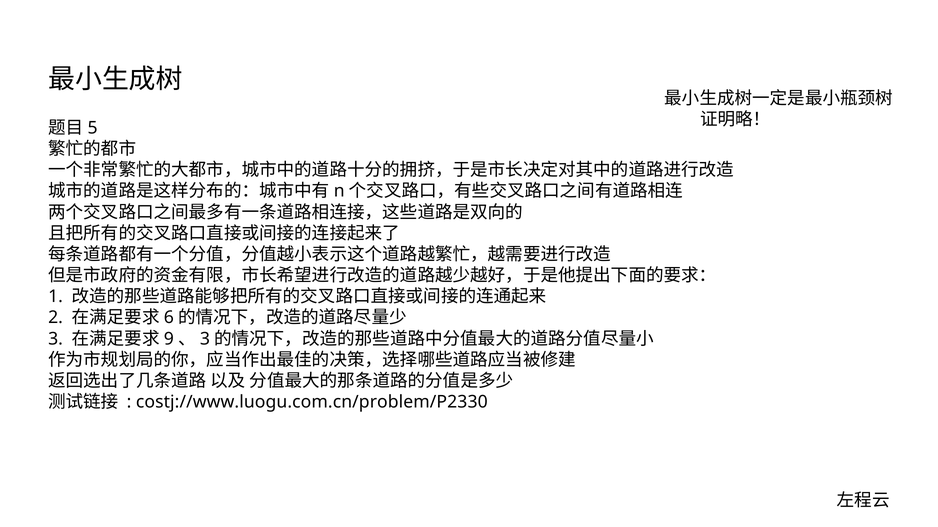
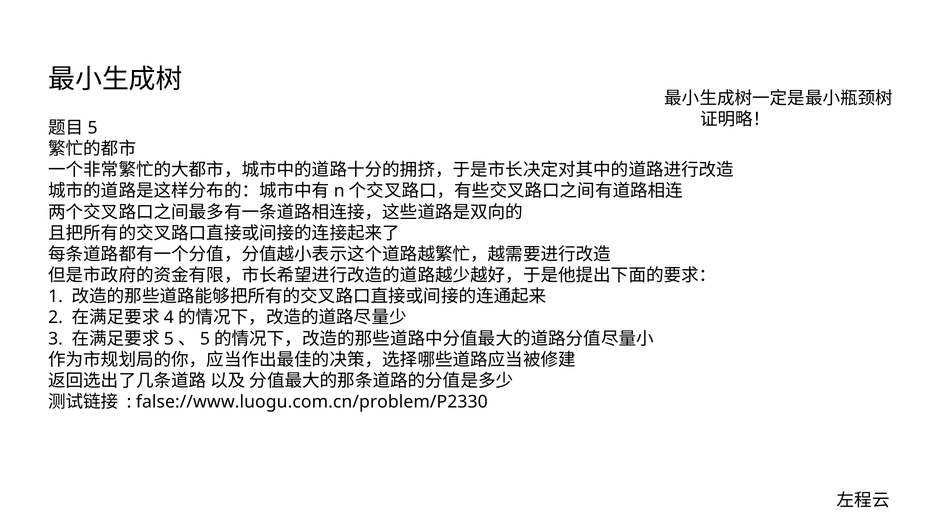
6: 6 -> 4
9 at (169, 339): 9 -> 5
3 at (205, 339): 3 -> 5
costj://www.luogu.com.cn/problem/P2330: costj://www.luogu.com.cn/problem/P2330 -> false://www.luogu.com.cn/problem/P2330
